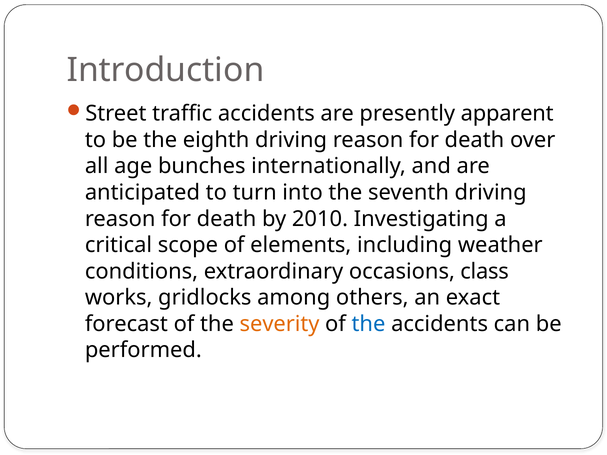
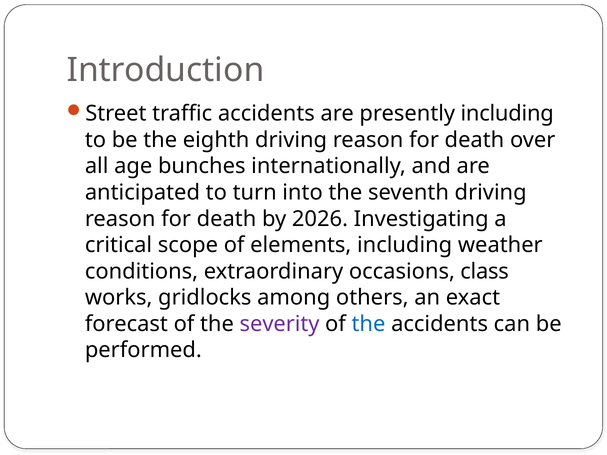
presently apparent: apparent -> including
2010: 2010 -> 2026
severity colour: orange -> purple
